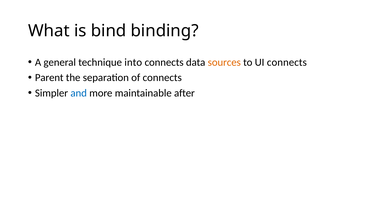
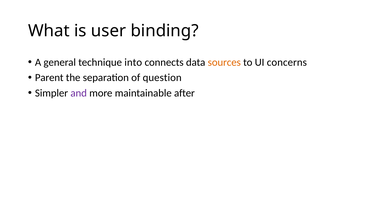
bind: bind -> user
UI connects: connects -> concerns
of connects: connects -> question
and colour: blue -> purple
